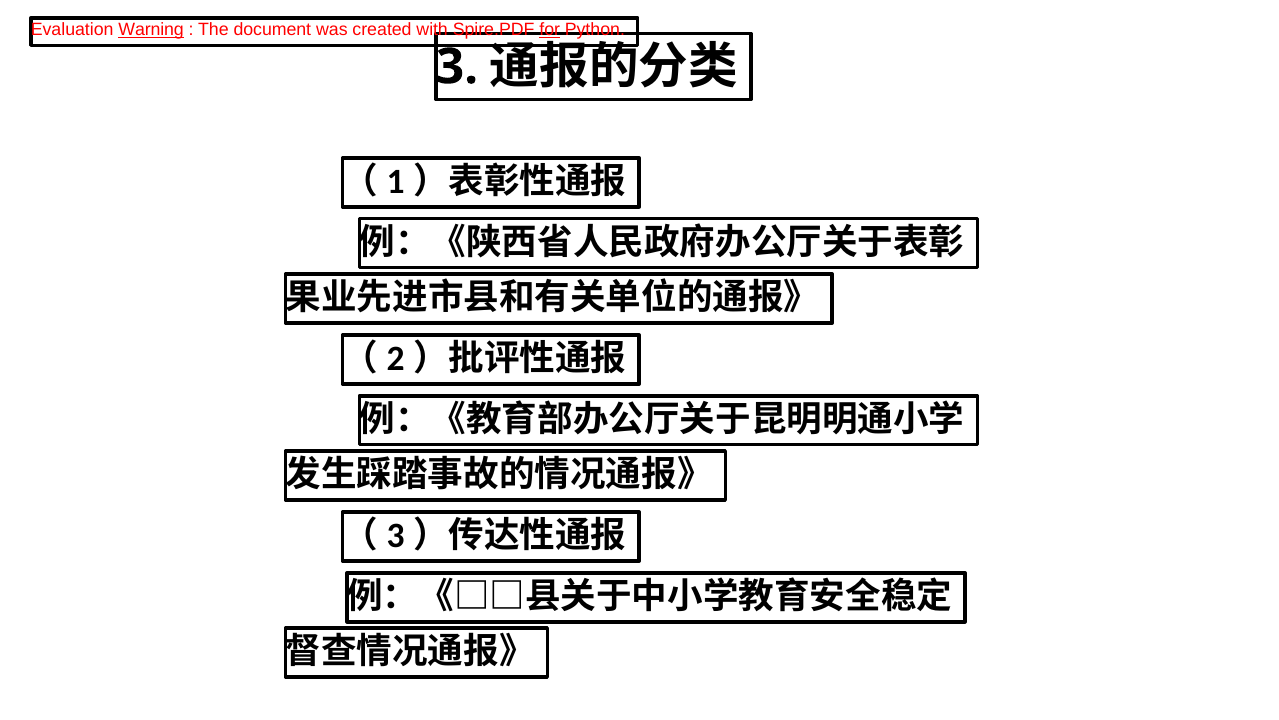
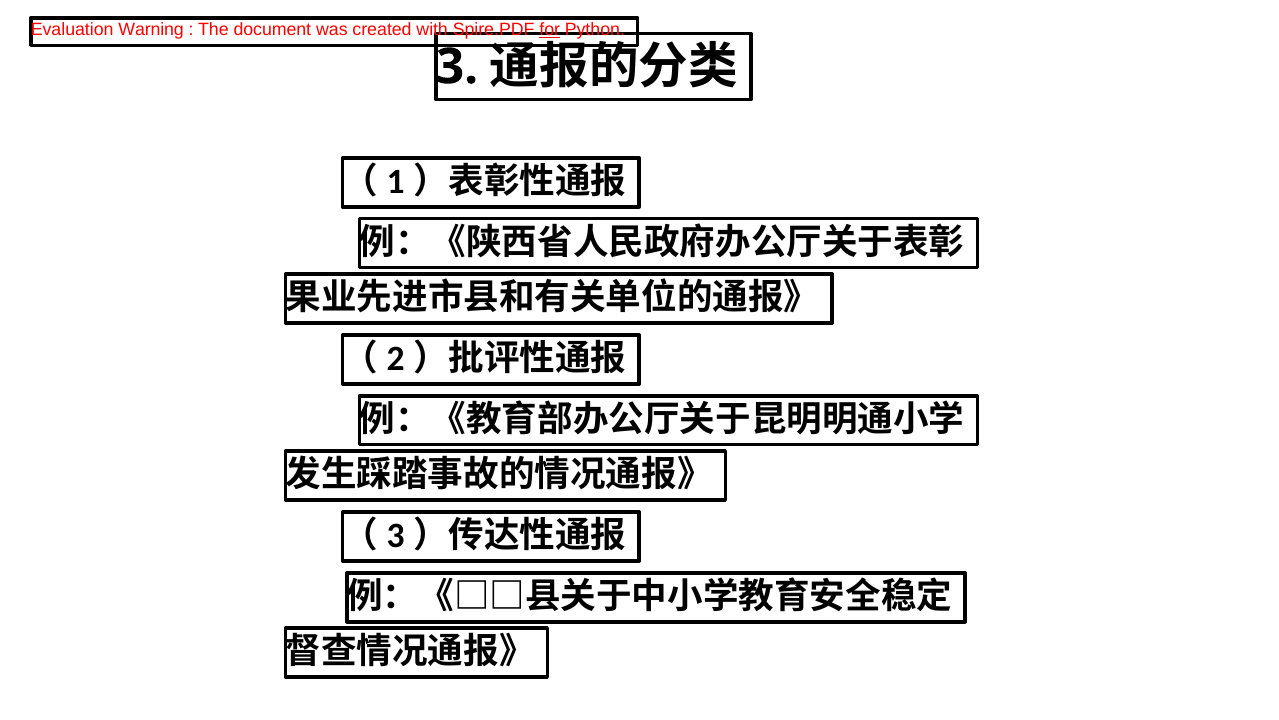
Warning underline: present -> none
